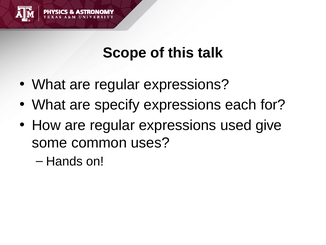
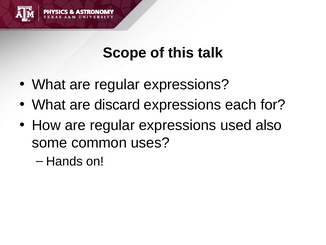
specify: specify -> discard
give: give -> also
